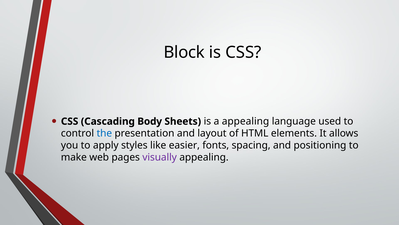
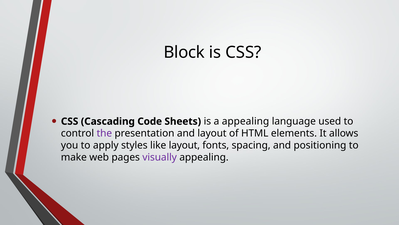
Body: Body -> Code
the colour: blue -> purple
like easier: easier -> layout
